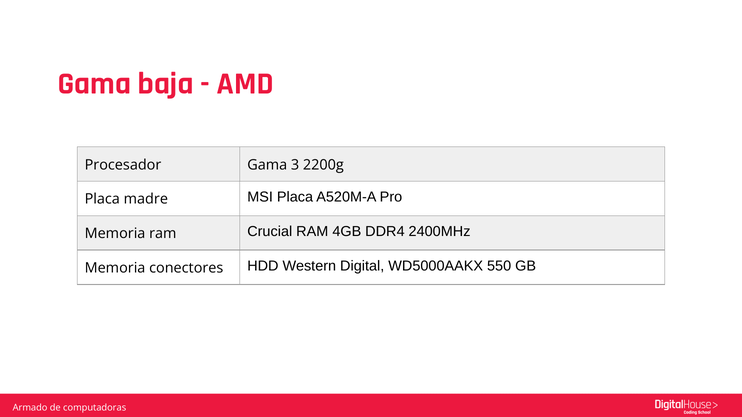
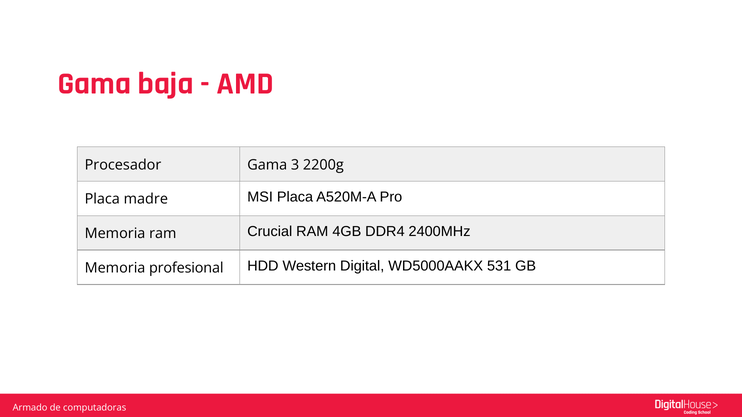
conectores: conectores -> profesional
550: 550 -> 531
